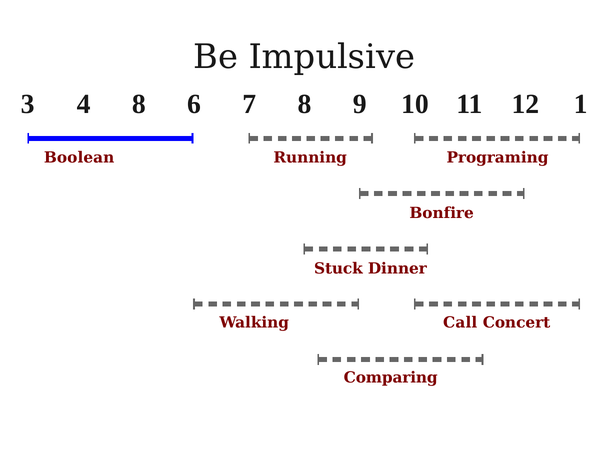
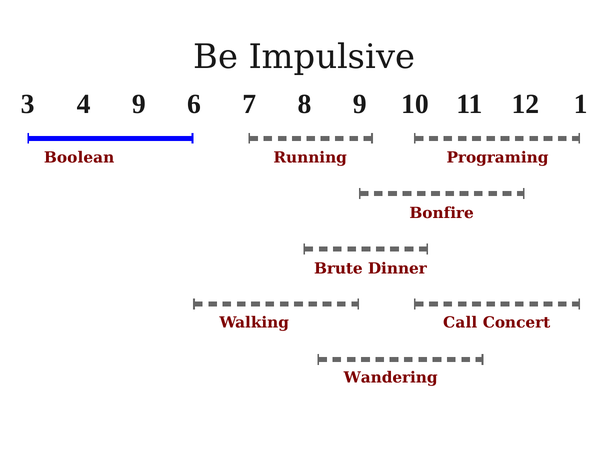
4 8: 8 -> 9
Stuck: Stuck -> Brute
Comparing: Comparing -> Wandering
